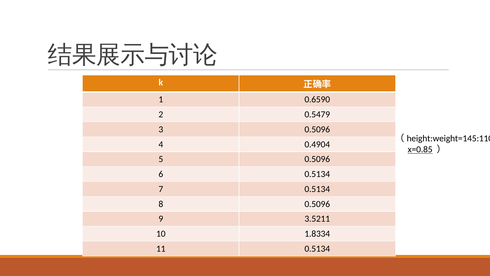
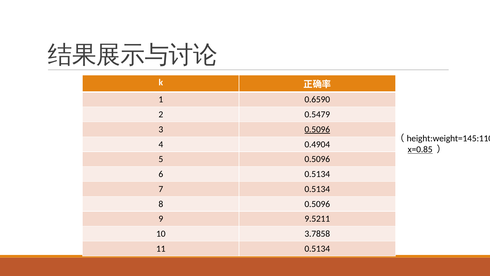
0.5096 at (317, 129) underline: none -> present
3.5211: 3.5211 -> 9.5211
1.8334: 1.8334 -> 3.7858
